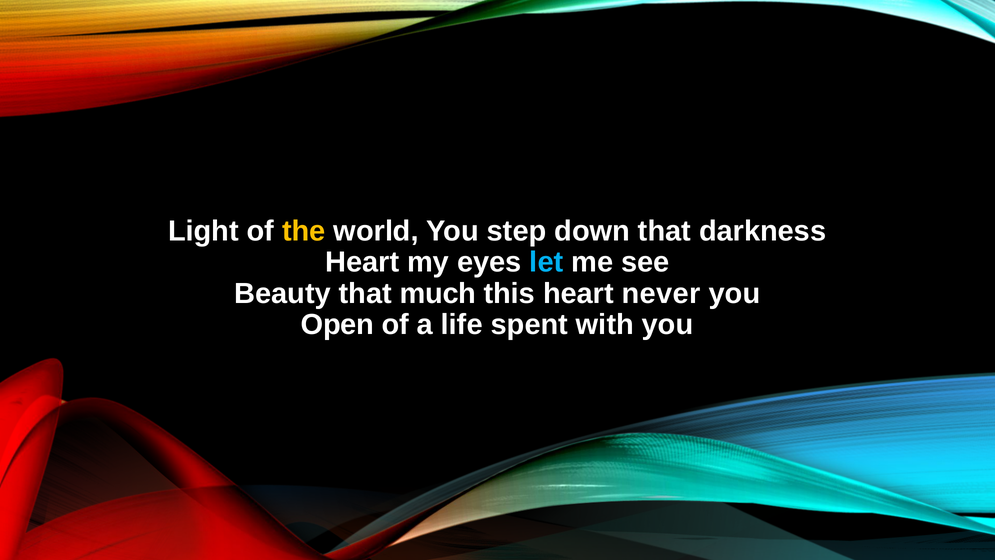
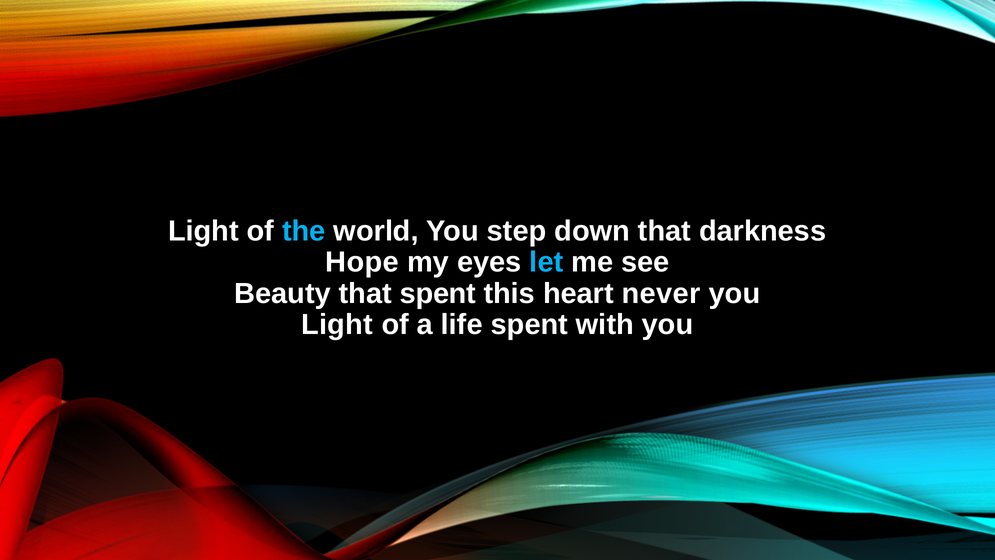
the colour: yellow -> light blue
Heart at (362, 262): Heart -> Hope
that much: much -> spent
Open at (337, 325): Open -> Light
